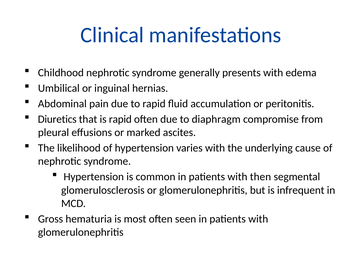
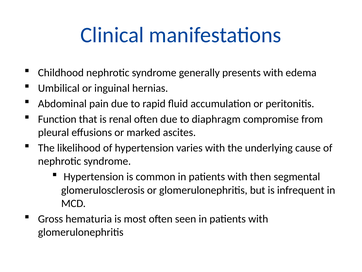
Diuretics: Diuretics -> Function
is rapid: rapid -> renal
